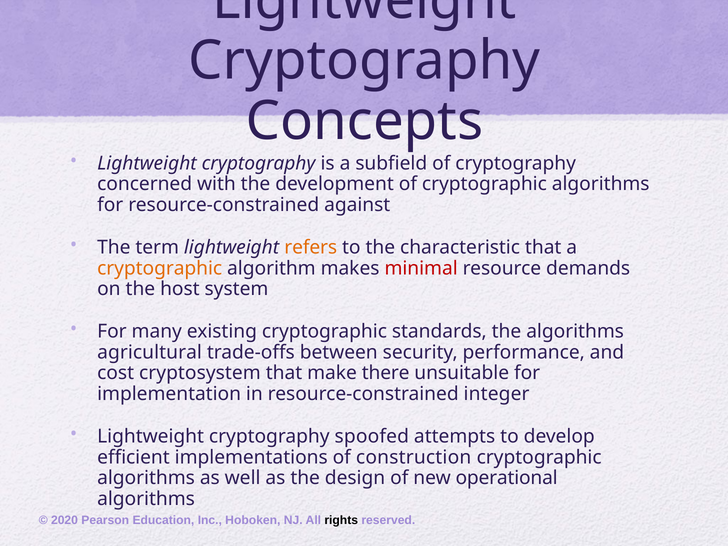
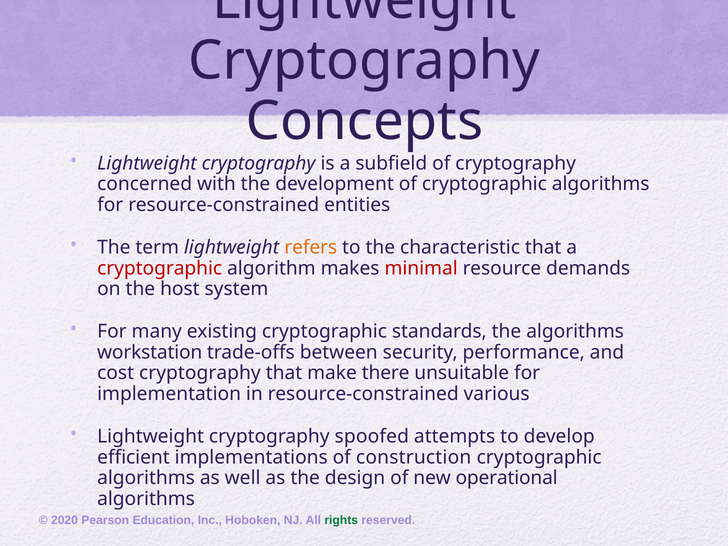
against: against -> entities
cryptographic at (160, 268) colour: orange -> red
agricultural: agricultural -> workstation
cost cryptosystem: cryptosystem -> cryptography
integer: integer -> various
rights colour: black -> green
